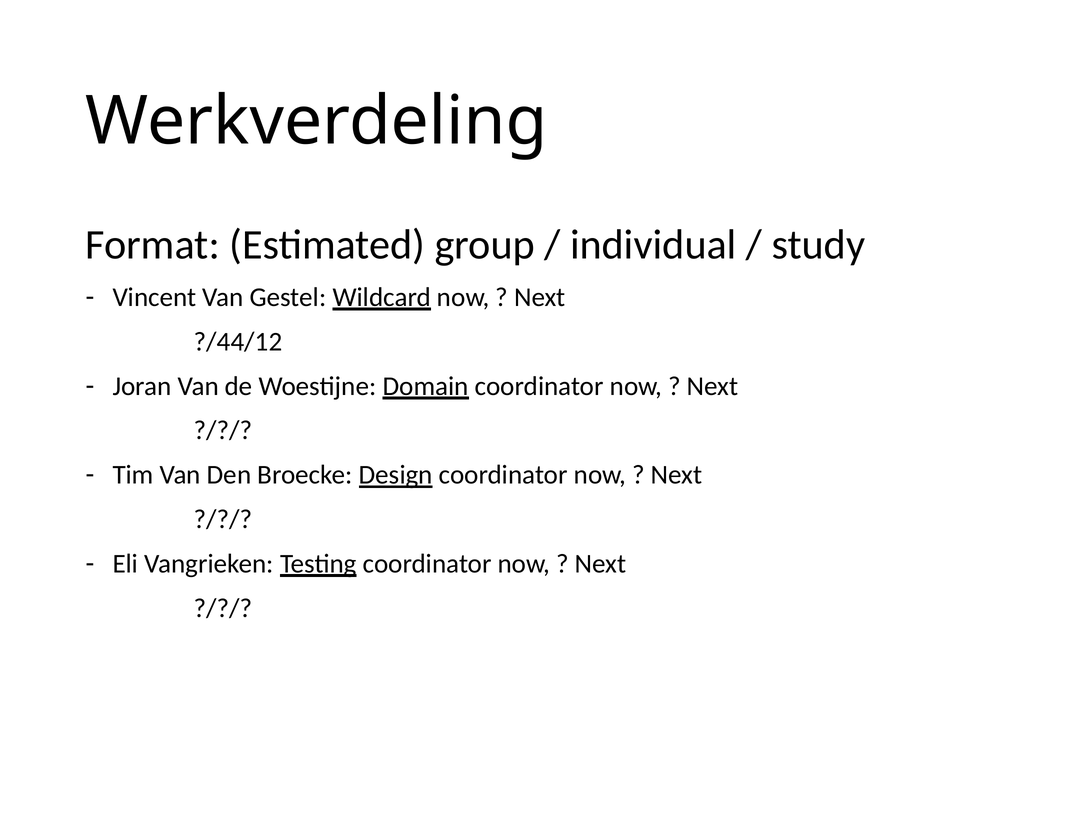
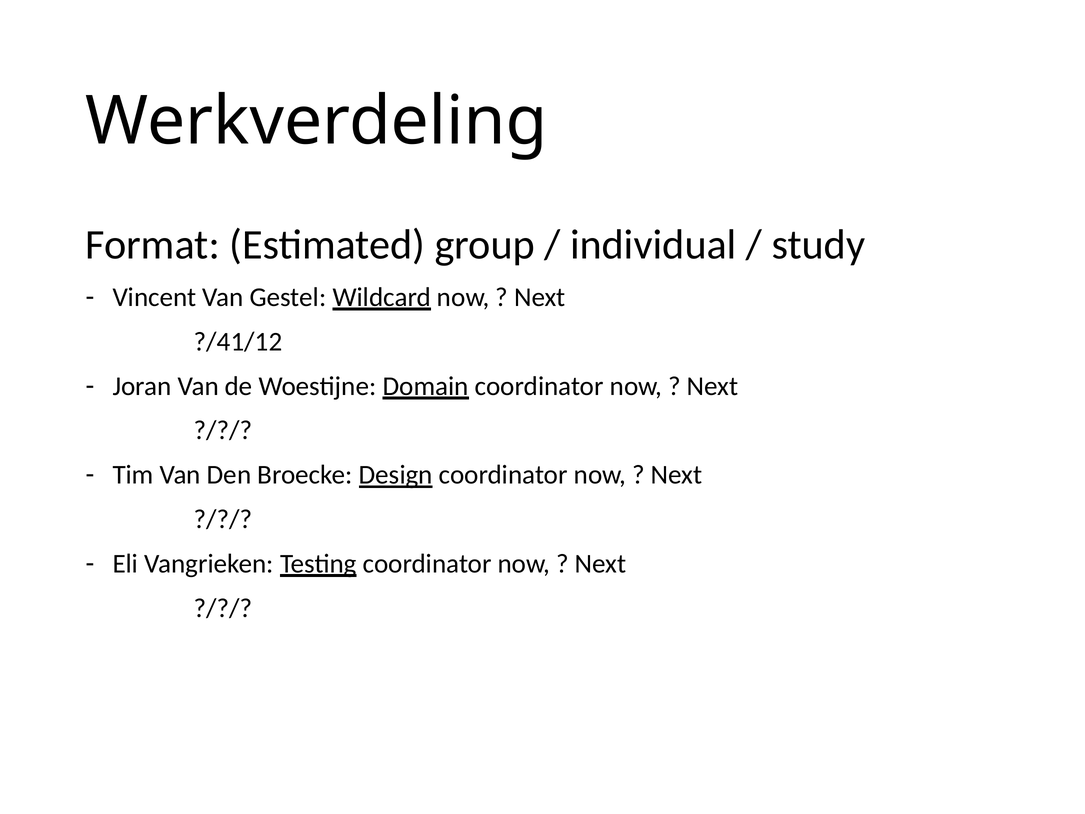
?/44/12: ?/44/12 -> ?/41/12
